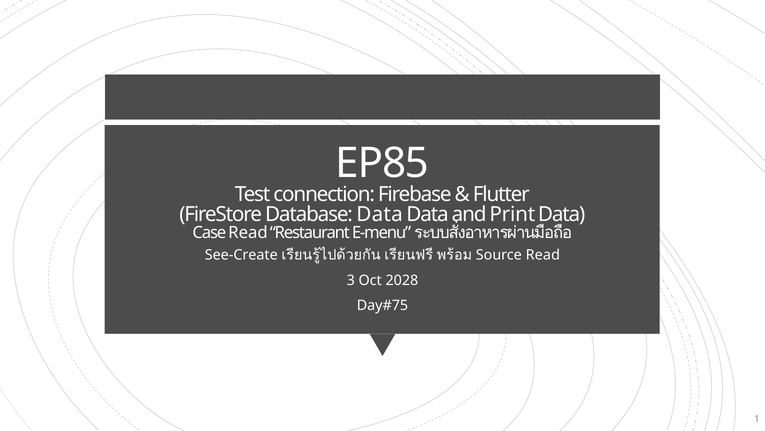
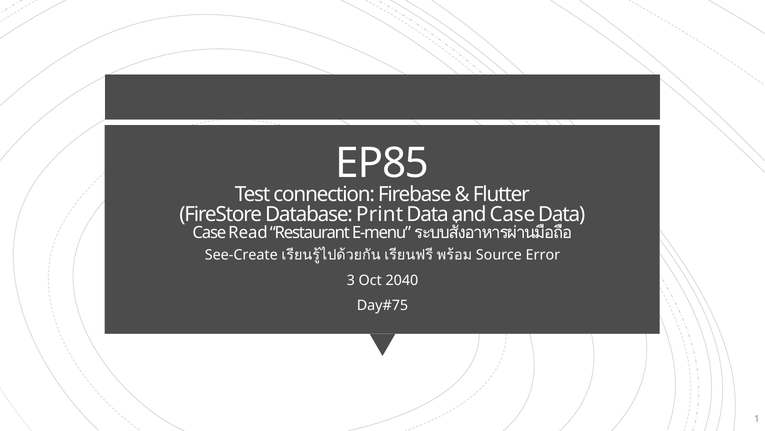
Database Data: Data -> Print
and Print: Print -> Case
Source Read: Read -> Error
2028: 2028 -> 2040
